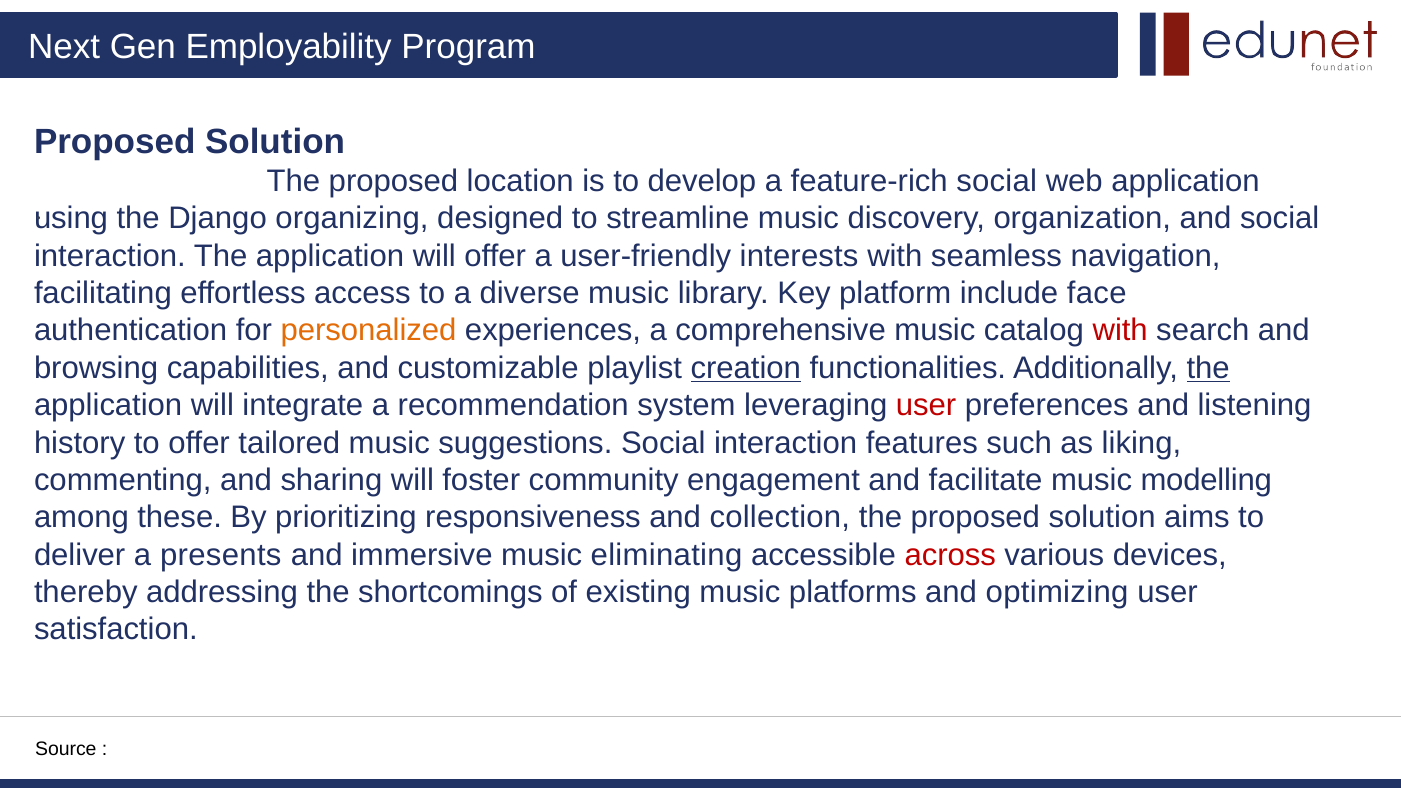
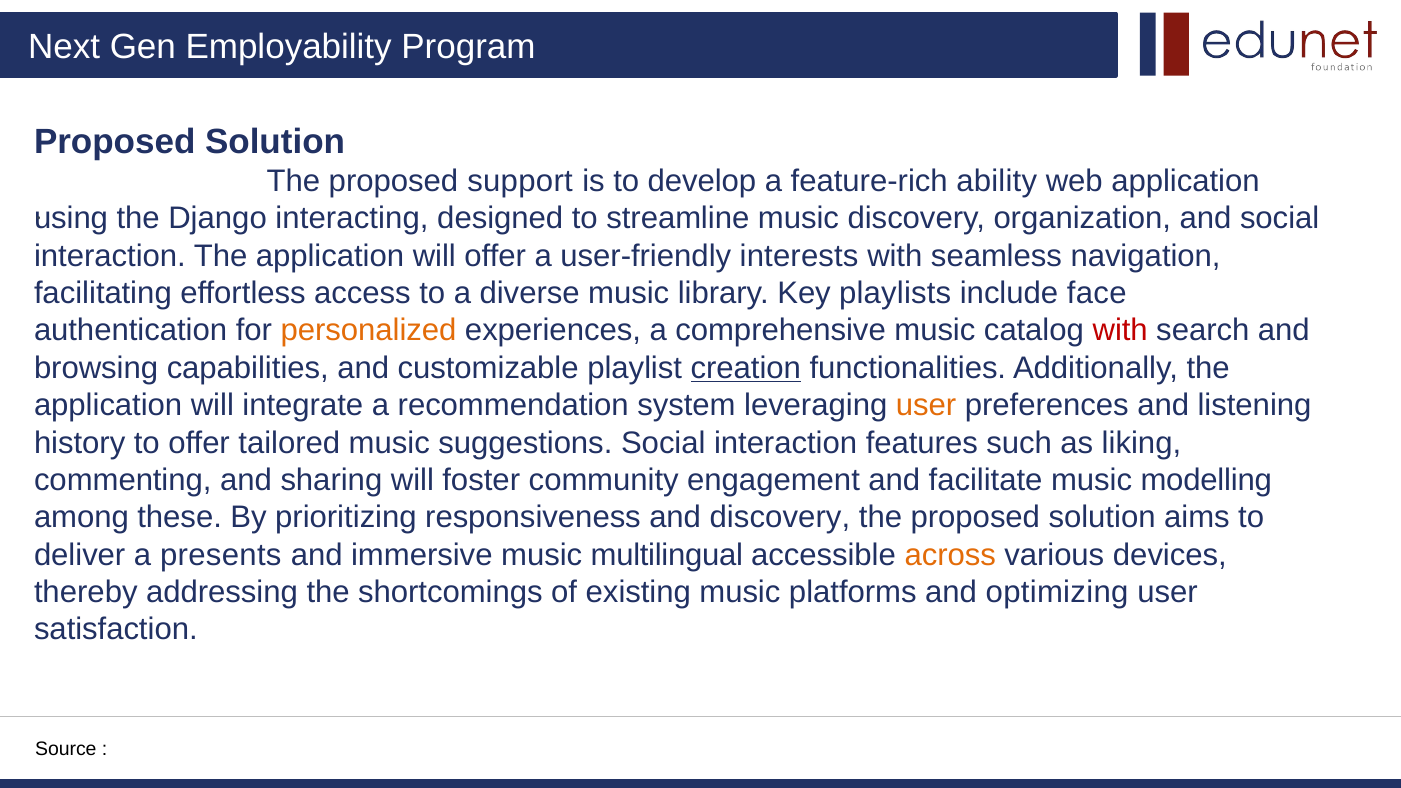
location: location -> support
feature-rich social: social -> ability
organizing: organizing -> interacting
platform: platform -> playlists
the at (1208, 368) underline: present -> none
user at (926, 405) colour: red -> orange
and collection: collection -> discovery
eliminating: eliminating -> multilingual
across colour: red -> orange
